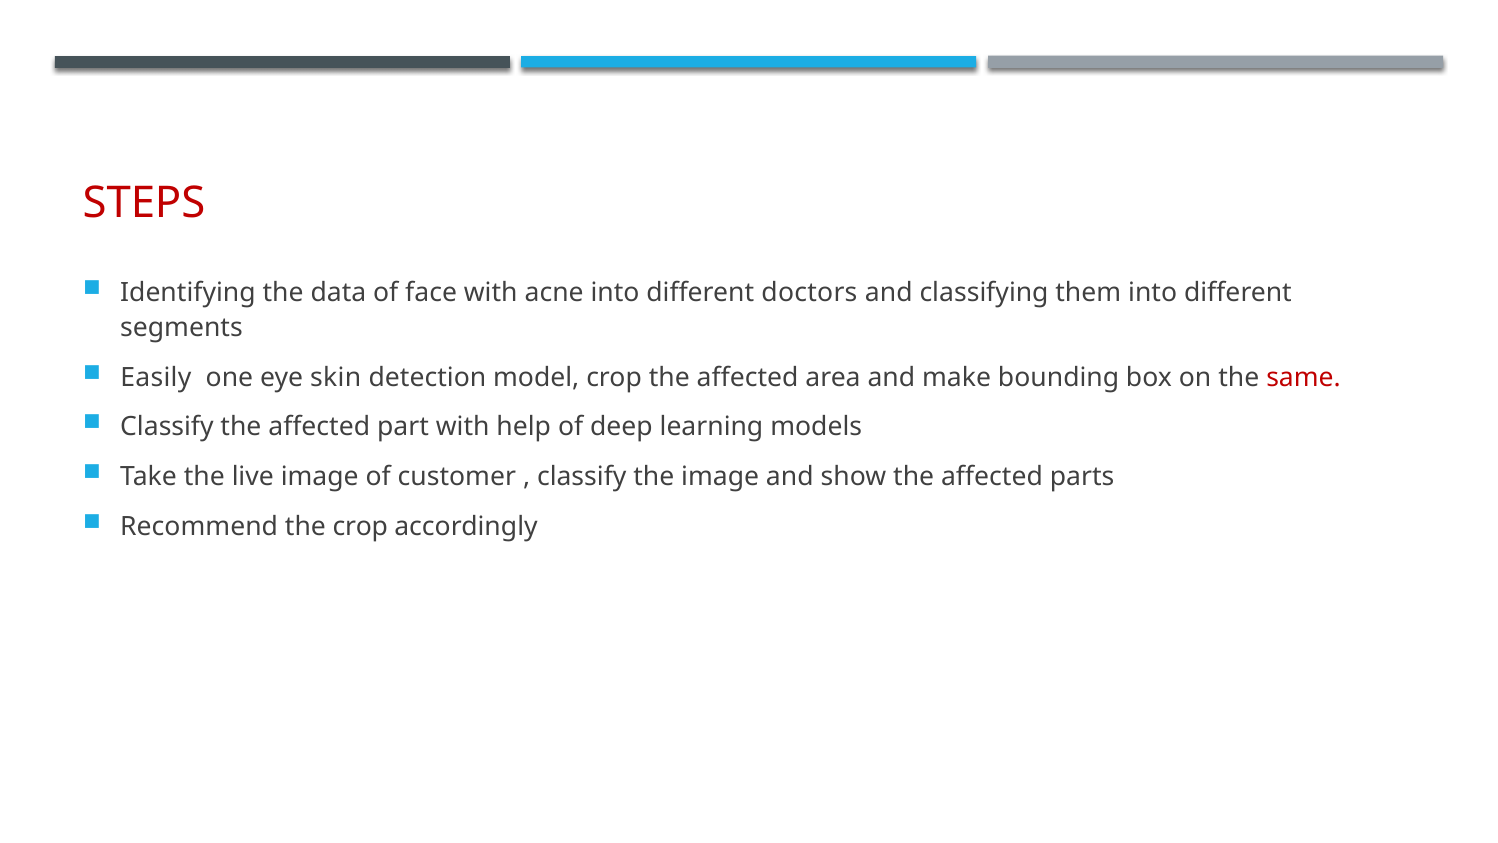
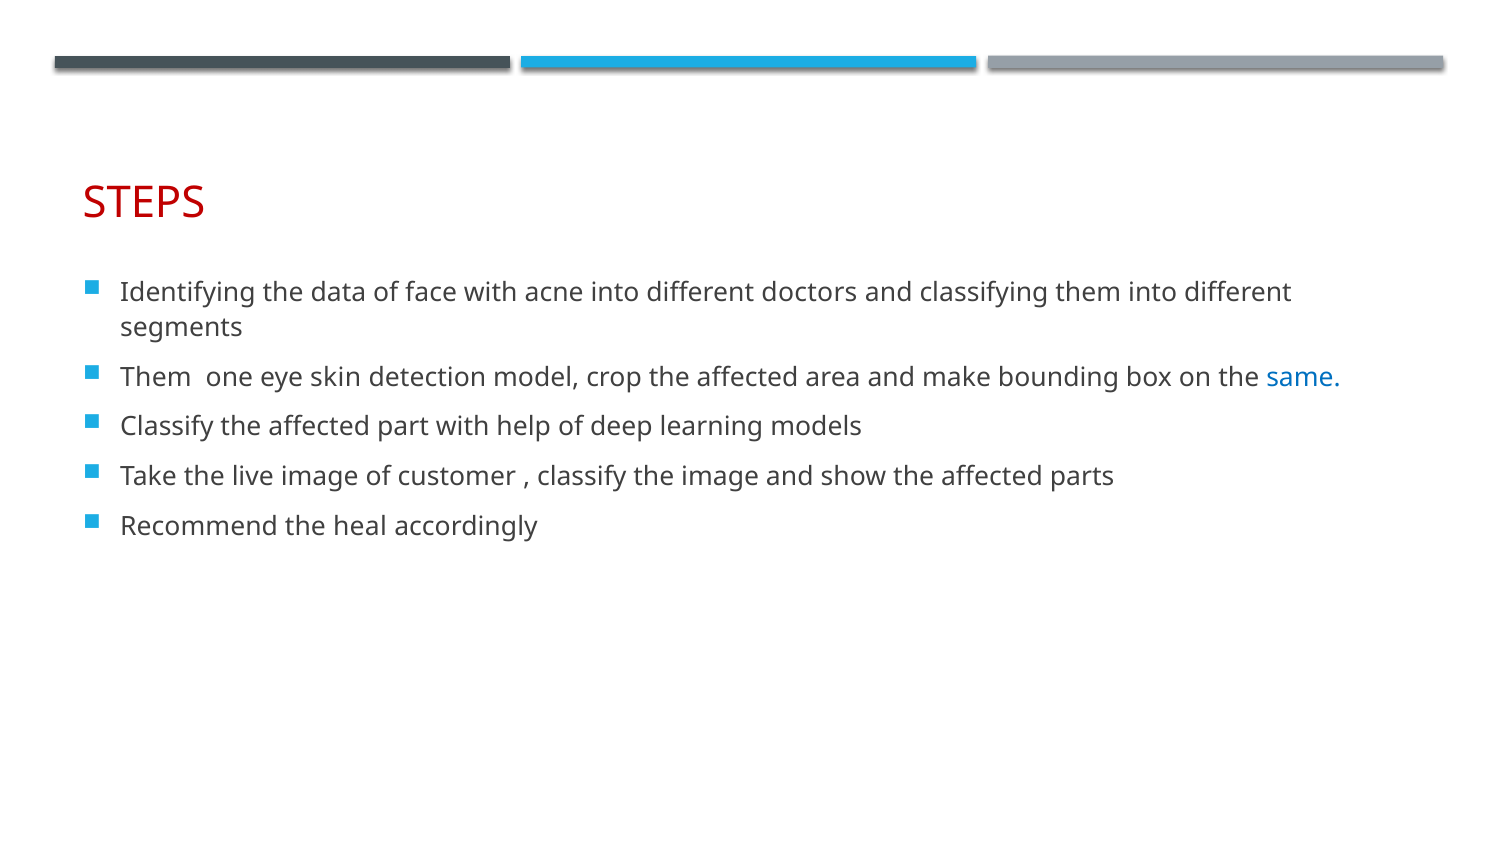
Easily at (156, 377): Easily -> Them
same colour: red -> blue
the crop: crop -> heal
